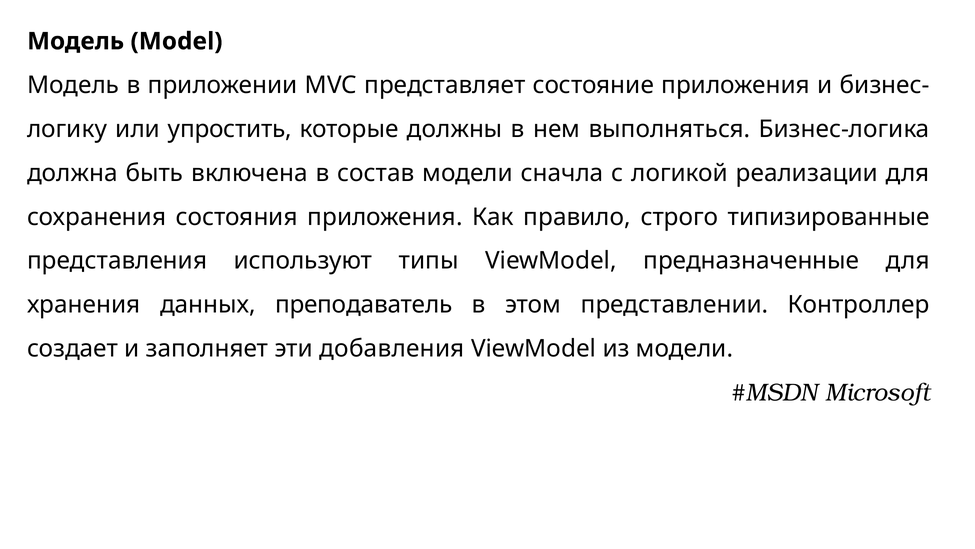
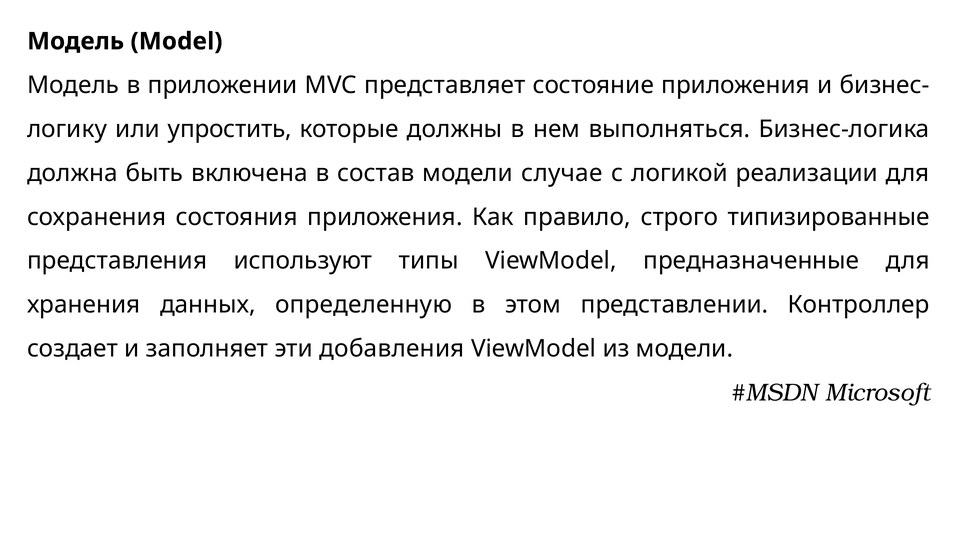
сначла: сначла -> случае
преподаватель: преподаватель -> определенную
